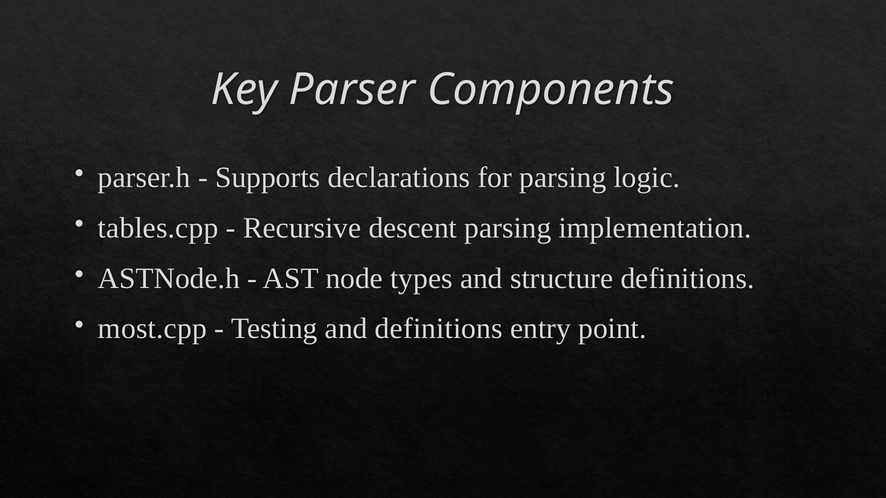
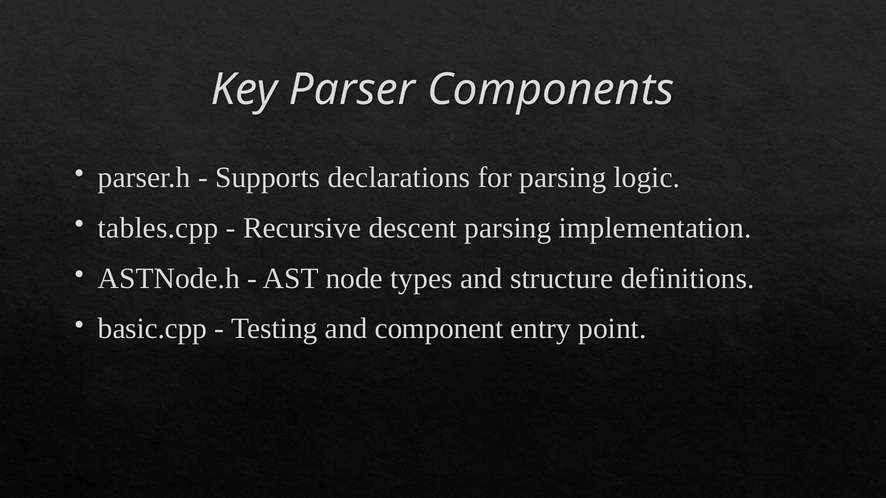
most.cpp: most.cpp -> basic.cpp
and definitions: definitions -> component
